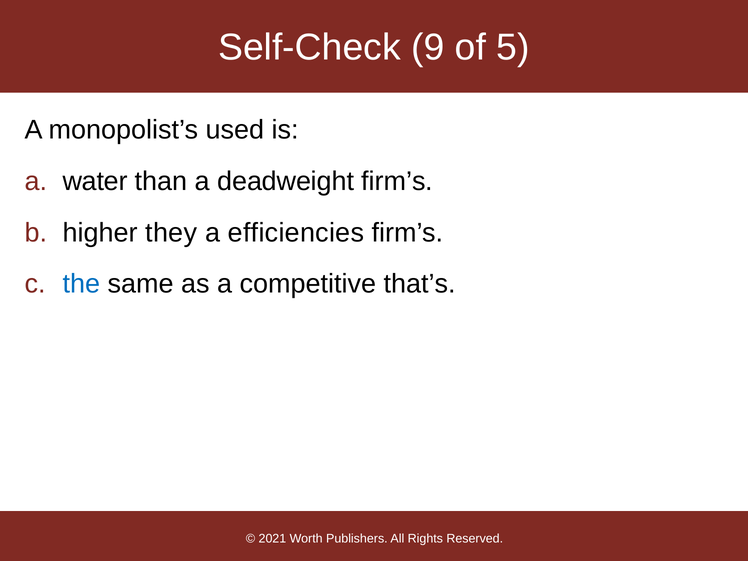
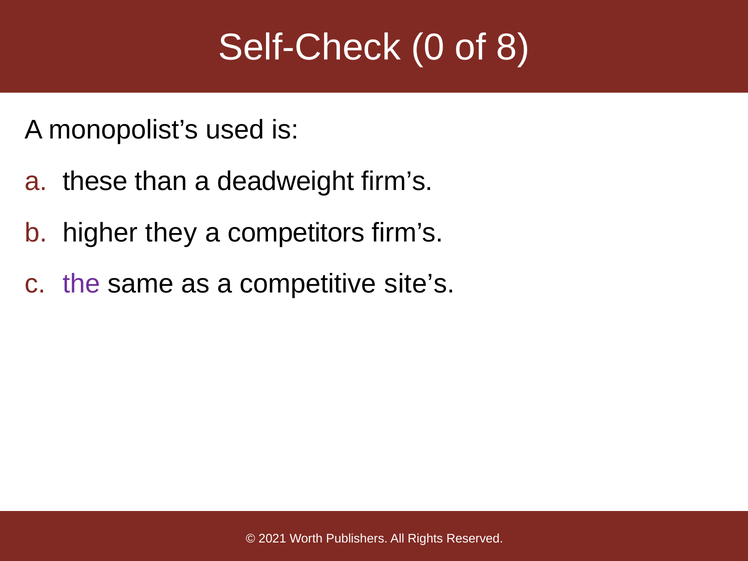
9: 9 -> 0
5: 5 -> 8
water: water -> these
efficiencies: efficiencies -> competitors
the colour: blue -> purple
that’s: that’s -> site’s
